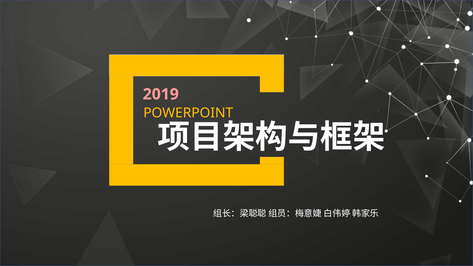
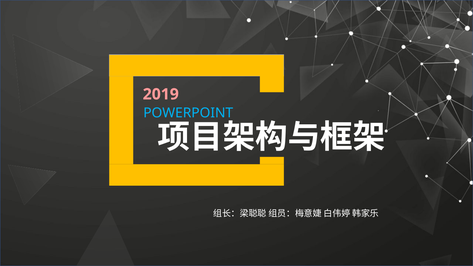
POWERPOINT colour: yellow -> light blue
